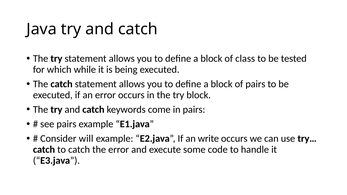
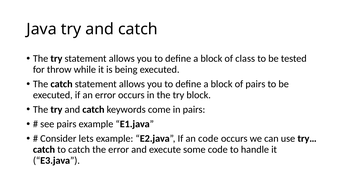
which: which -> throw
will: will -> lets
an write: write -> code
